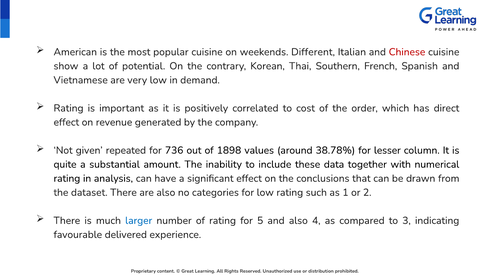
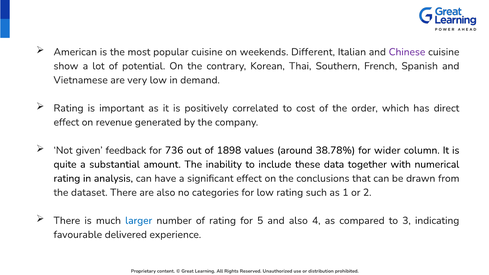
Chinese colour: red -> purple
repeated: repeated -> feedback
lesser: lesser -> wider
